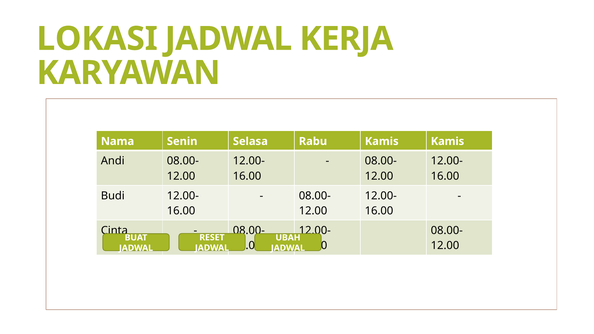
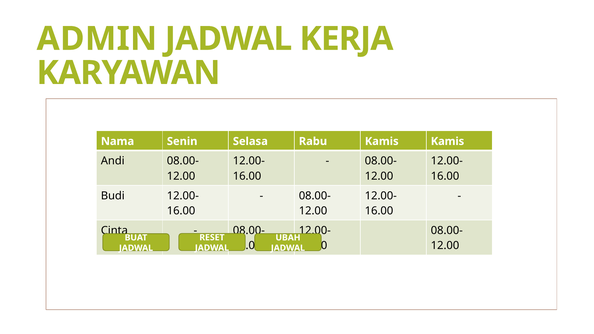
LOKASI: LOKASI -> ADMIN
